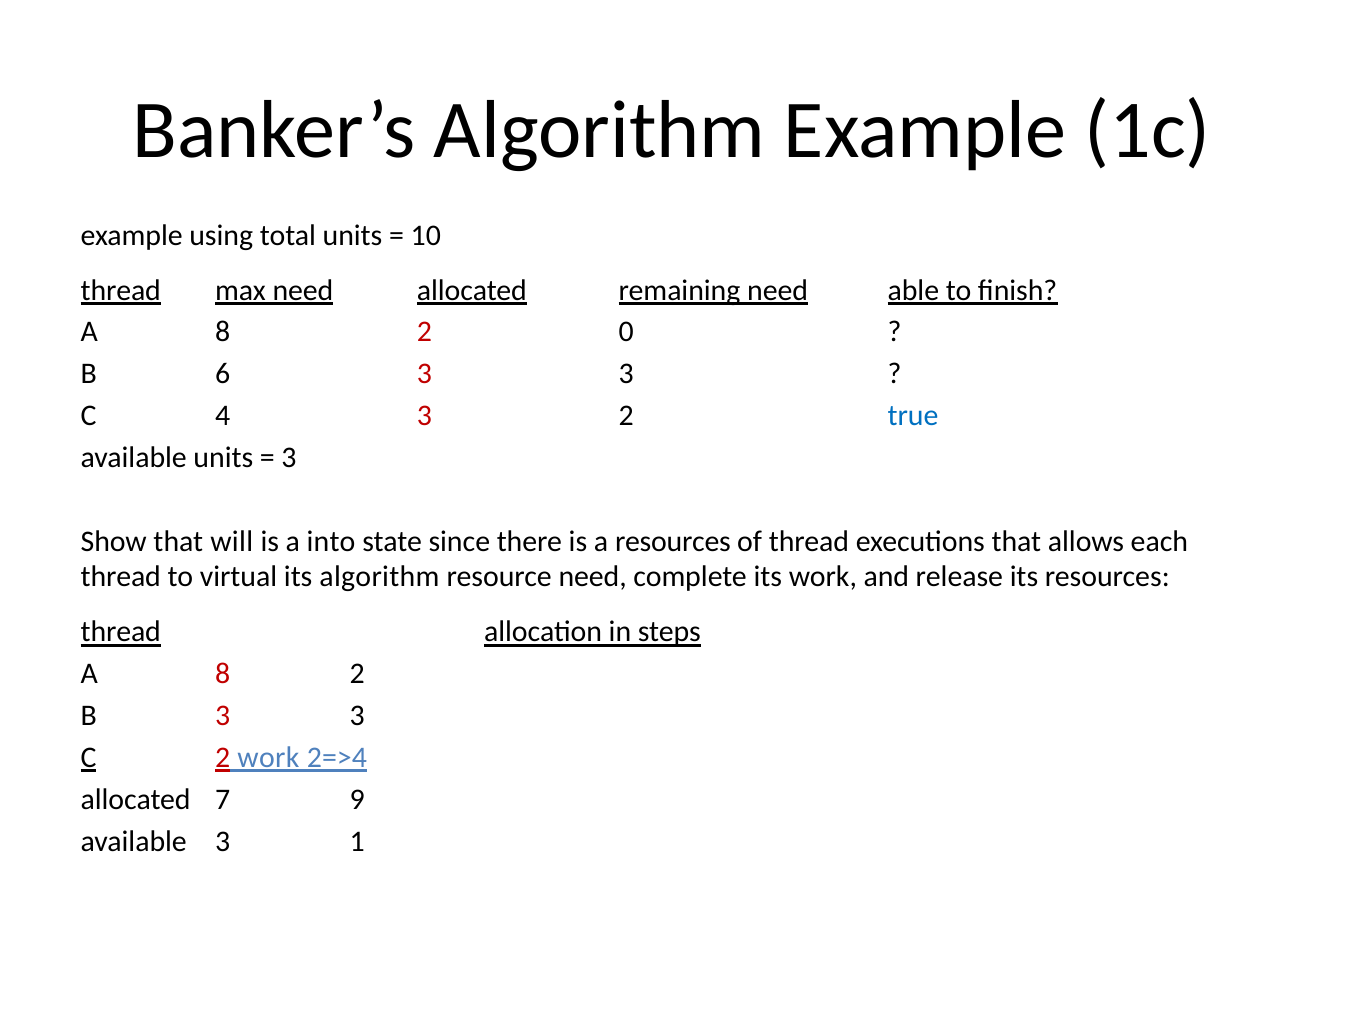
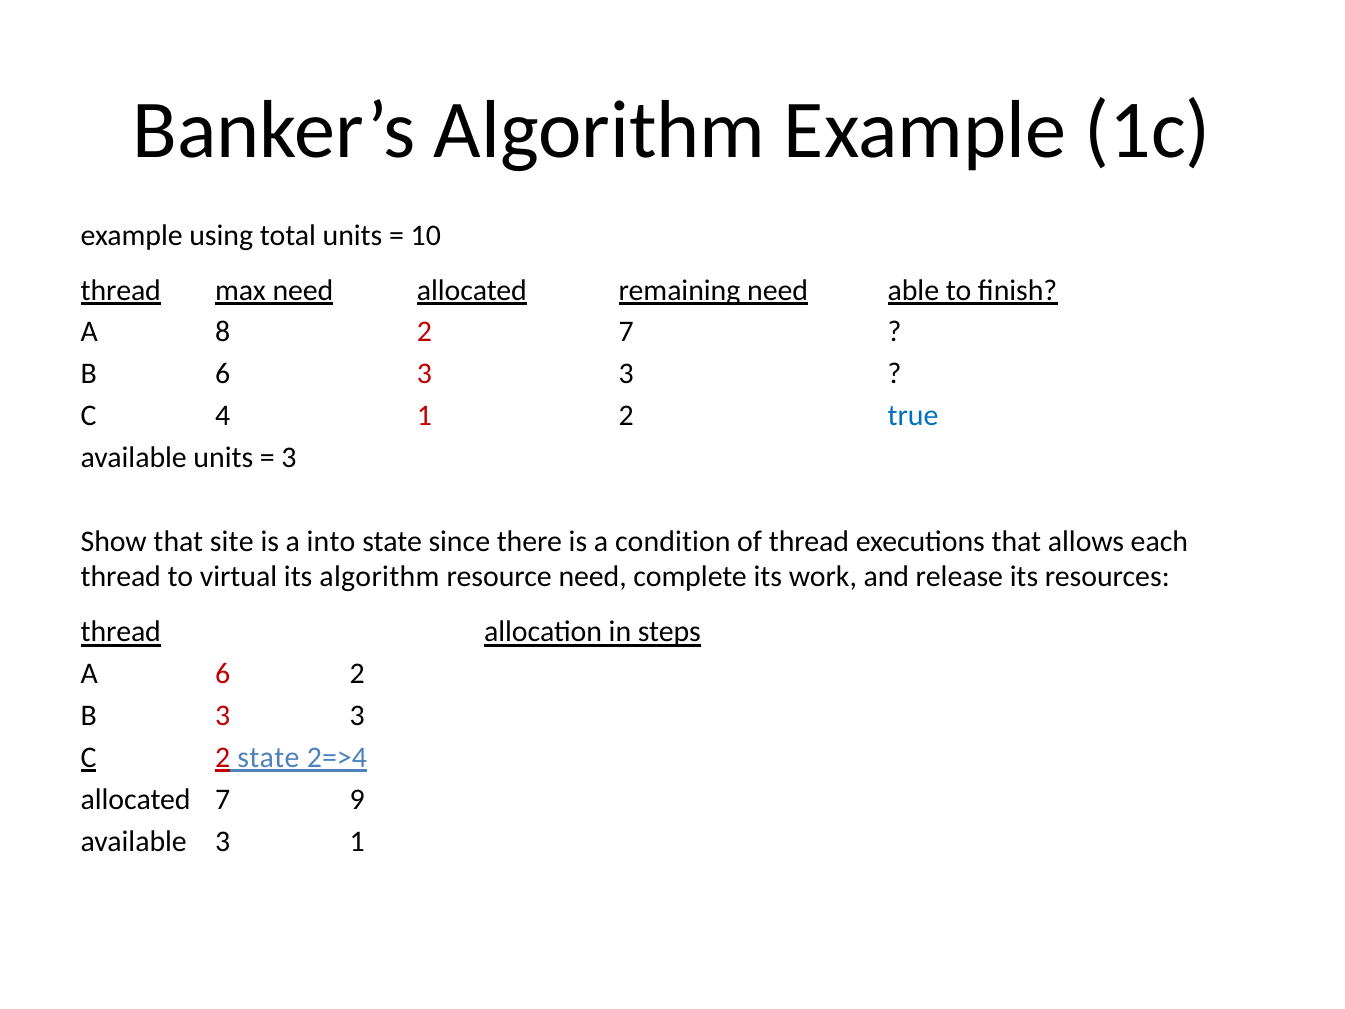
2 0: 0 -> 7
4 3: 3 -> 1
will: will -> site
a resources: resources -> condition
8 at (223, 674): 8 -> 6
2 work: work -> state
